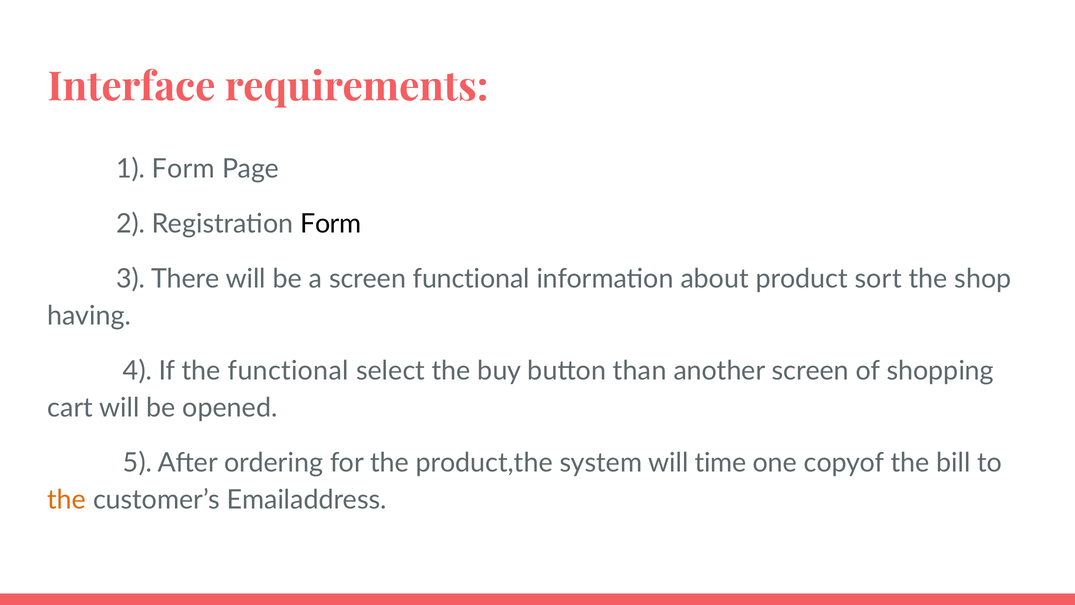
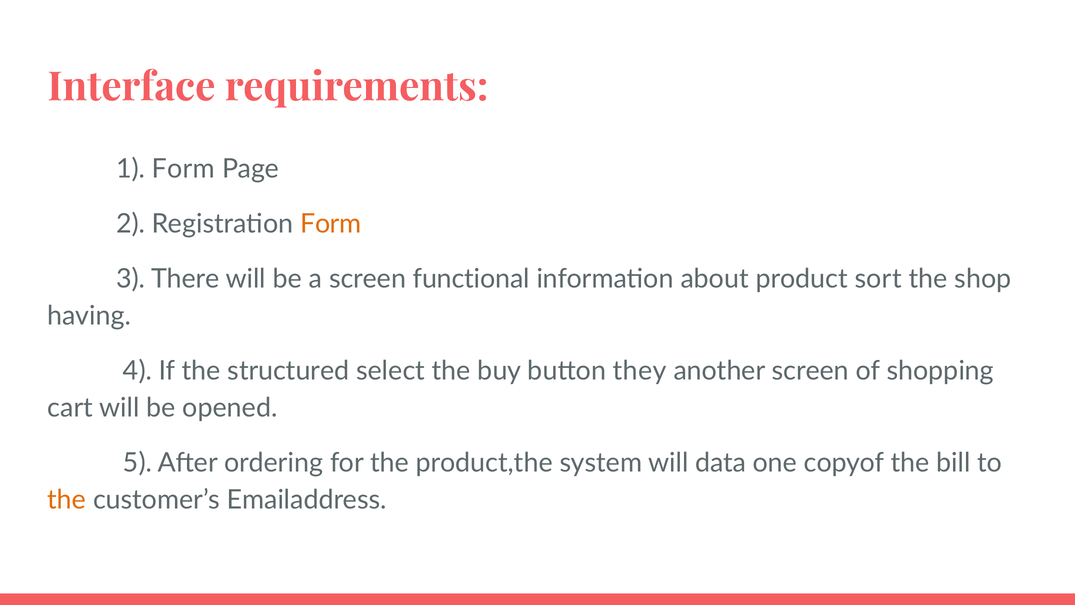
Form at (331, 224) colour: black -> orange
the functional: functional -> structured
than: than -> they
time: time -> data
